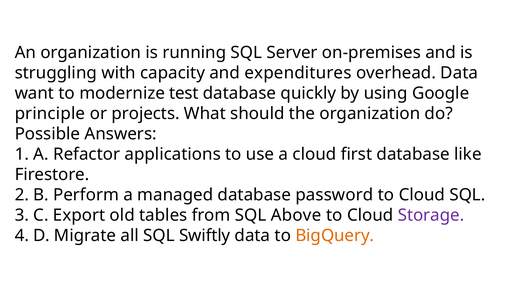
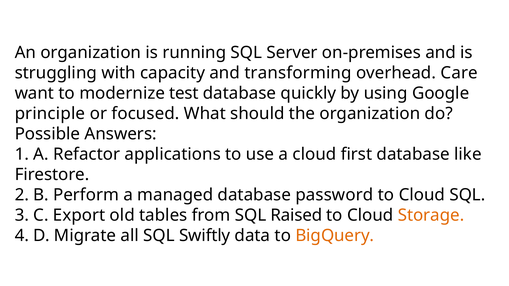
expenditures: expenditures -> transforming
overhead Data: Data -> Care
projects: projects -> focused
Above: Above -> Raised
Storage colour: purple -> orange
